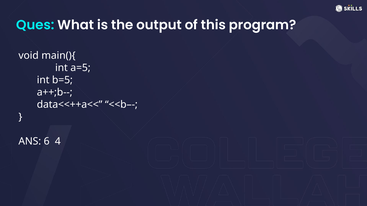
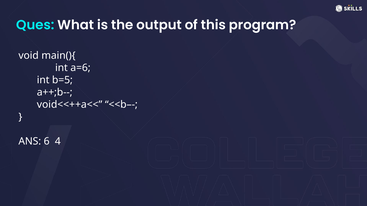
a=5: a=5 -> a=6
data<<++a<<: data<<++a<< -> void<<++a<<
